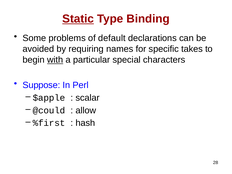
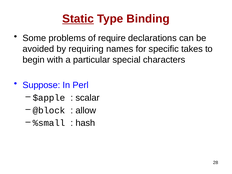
default: default -> require
with underline: present -> none
@could: @could -> @block
%first: %first -> %small
